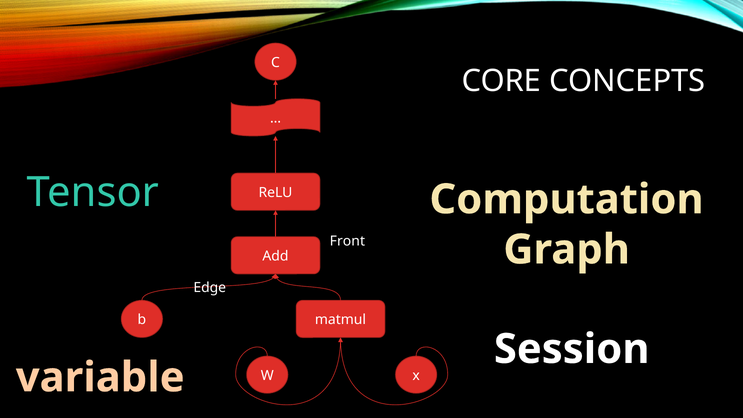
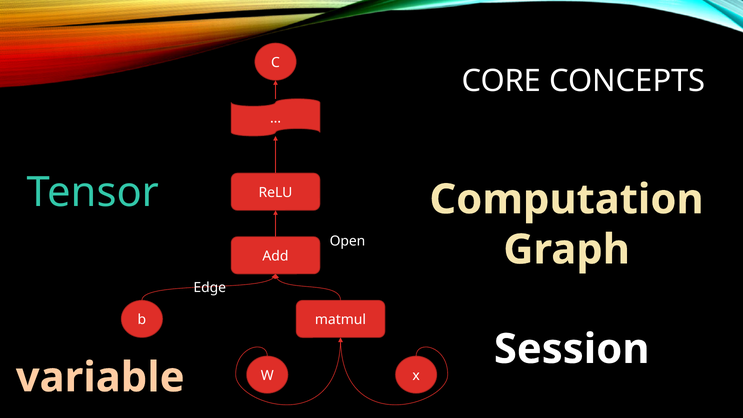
Front: Front -> Open
